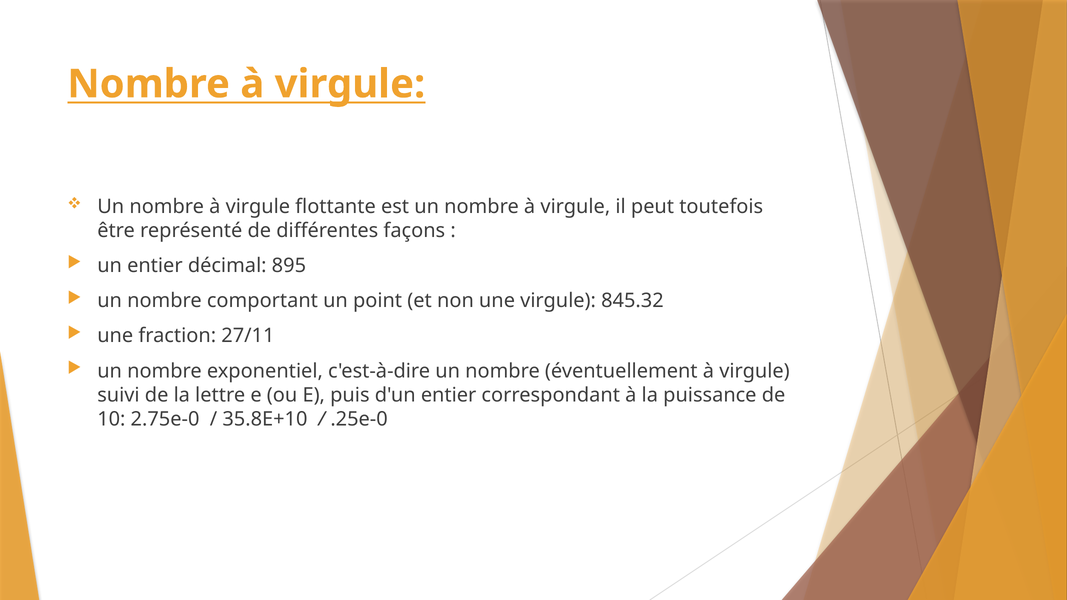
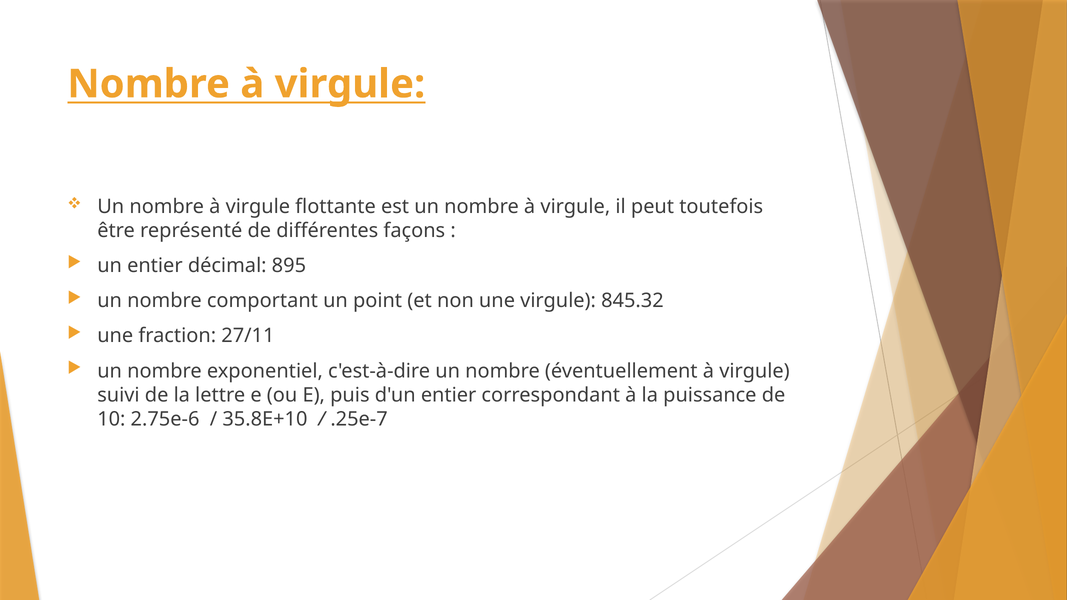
2.75e-0: 2.75e-0 -> 2.75e-6
.25e-0: .25e-0 -> .25e-7
